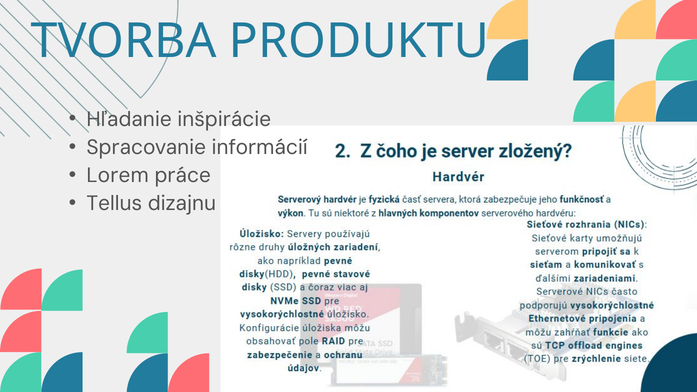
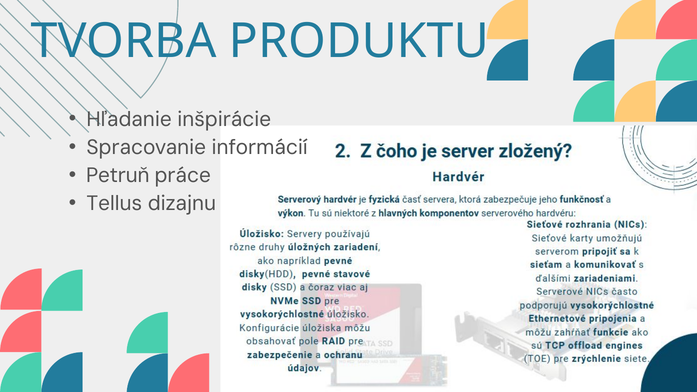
Lorem: Lorem -> Petruň
